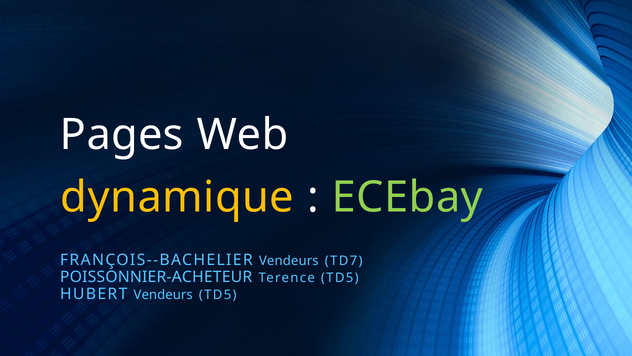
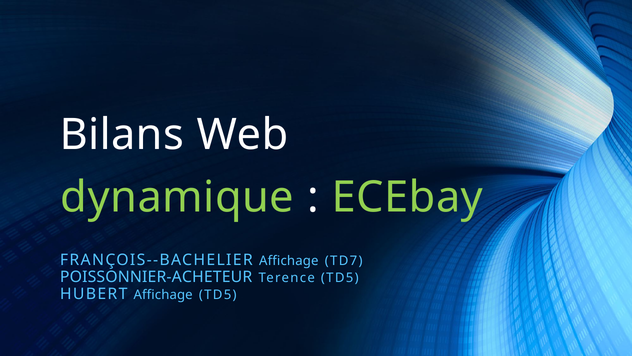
Pages: Pages -> Bilans
dynamique colour: yellow -> light green
FRANÇOIS--BACHELIER Vendeurs: Vendeurs -> Affichage
HUBERT Vendeurs: Vendeurs -> Affichage
